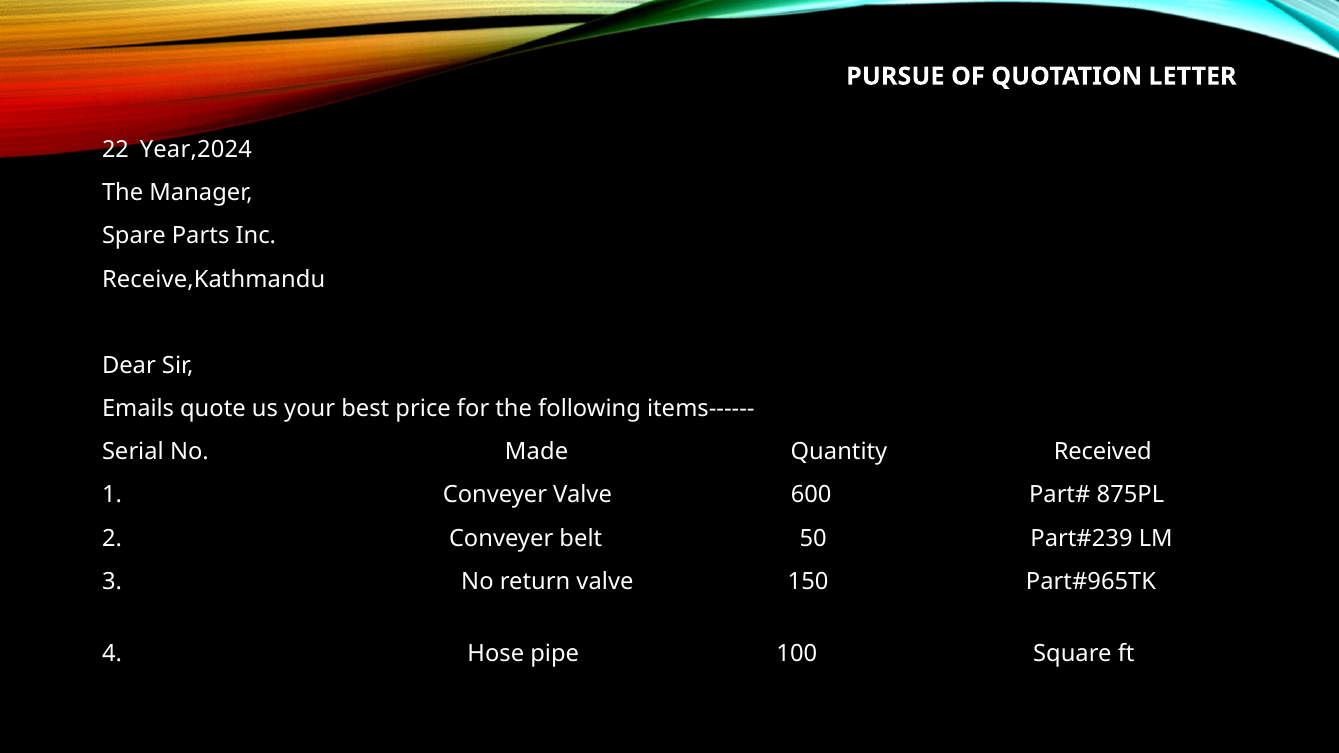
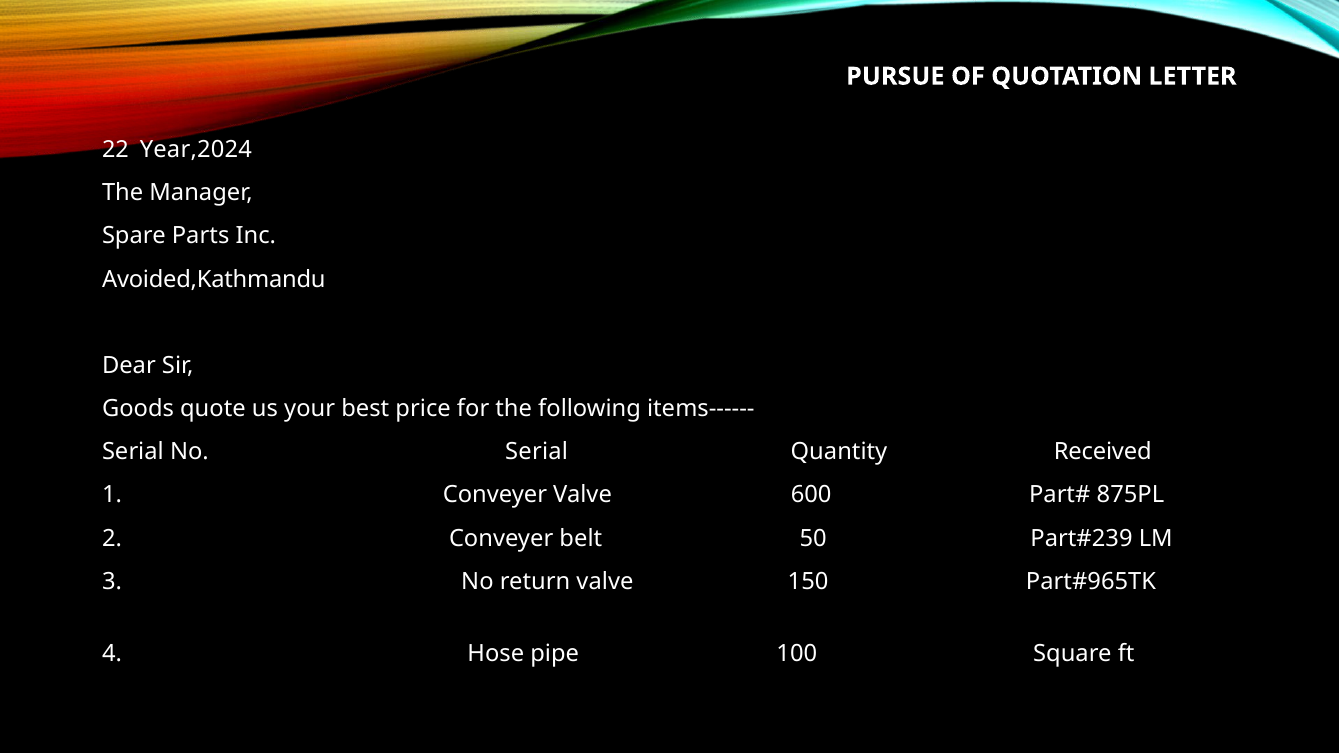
Receive,Kathmandu: Receive,Kathmandu -> Avoided,Kathmandu
Emails: Emails -> Goods
No Made: Made -> Serial
